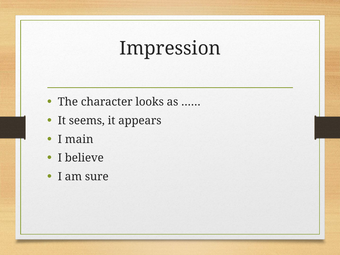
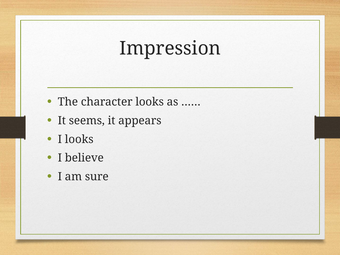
I main: main -> looks
